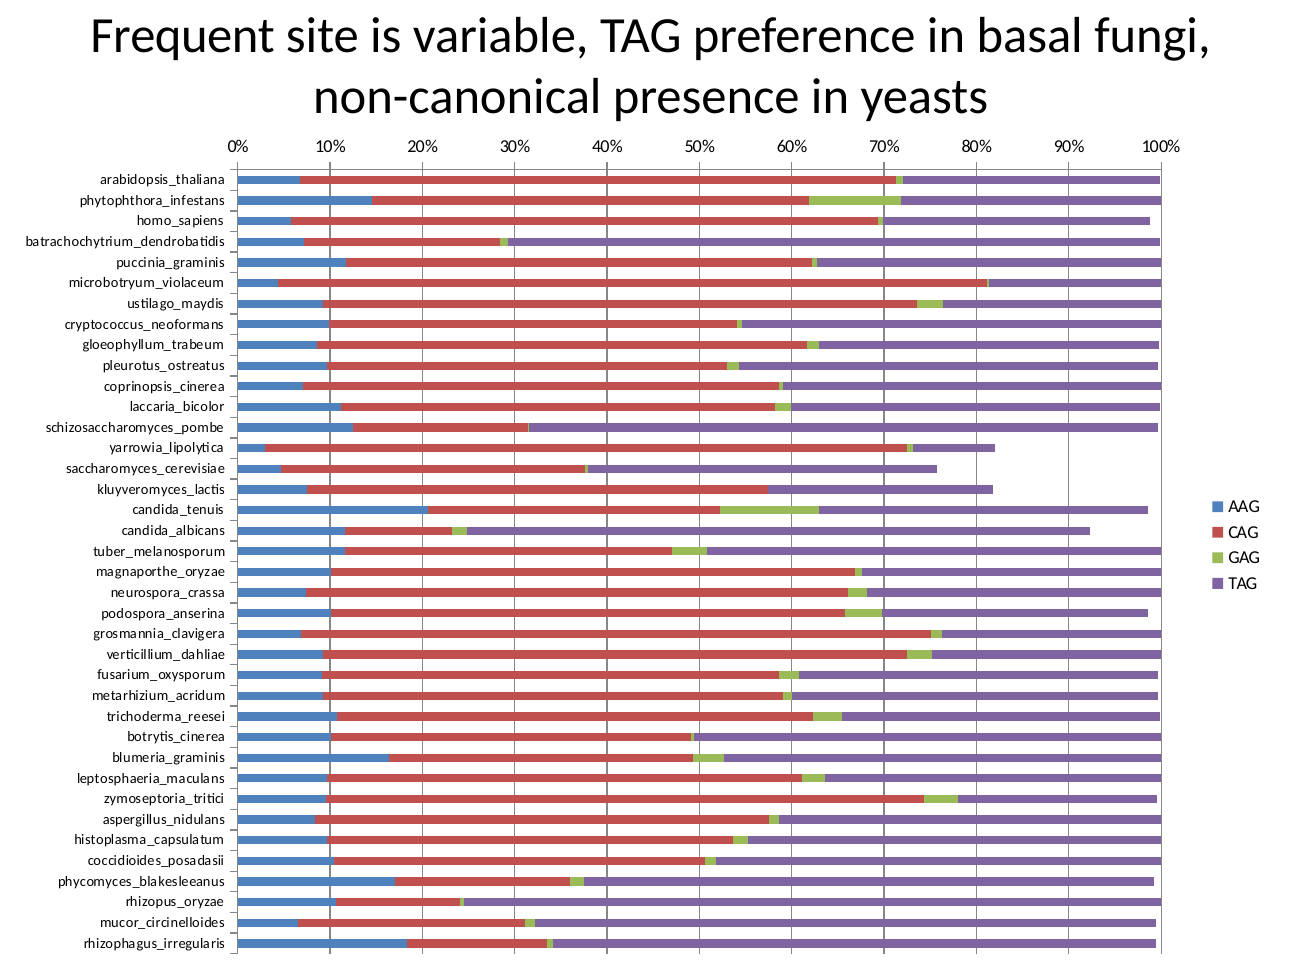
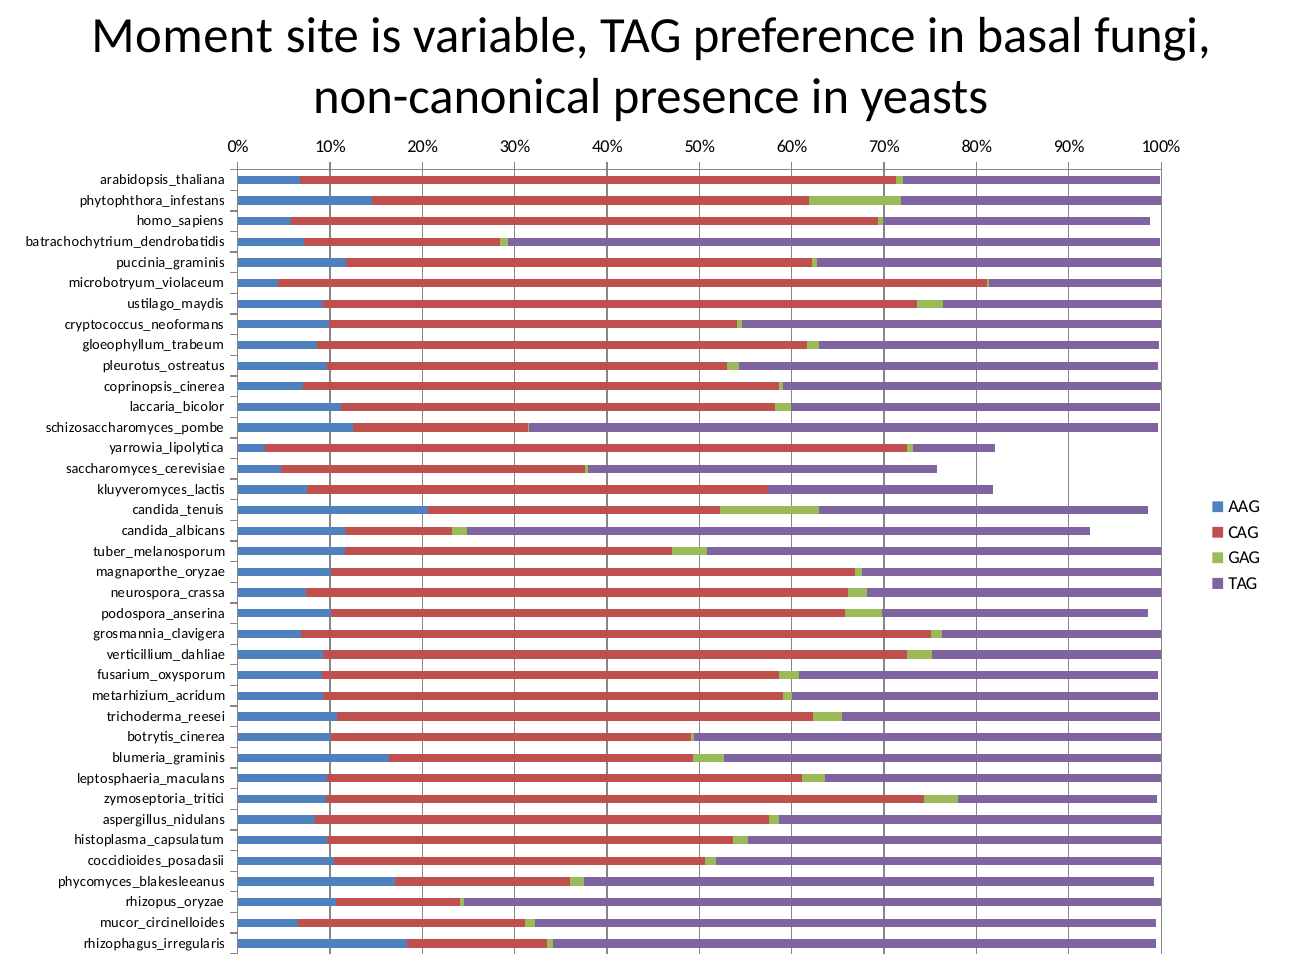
Frequent: Frequent -> Moment
